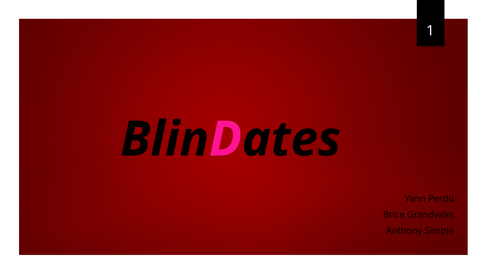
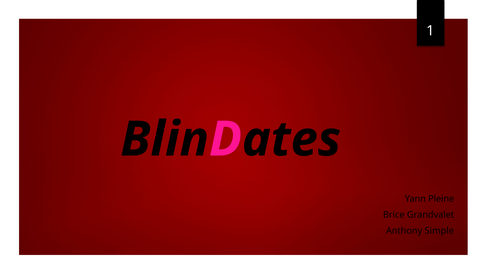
Perdu: Perdu -> Pleine
